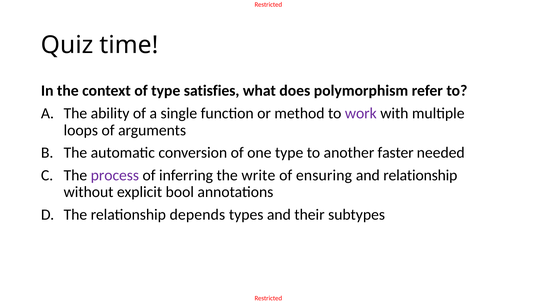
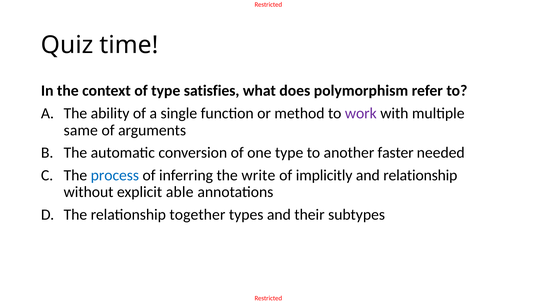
loops: loops -> same
process colour: purple -> blue
ensuring: ensuring -> implicitly
bool: bool -> able
depends: depends -> together
